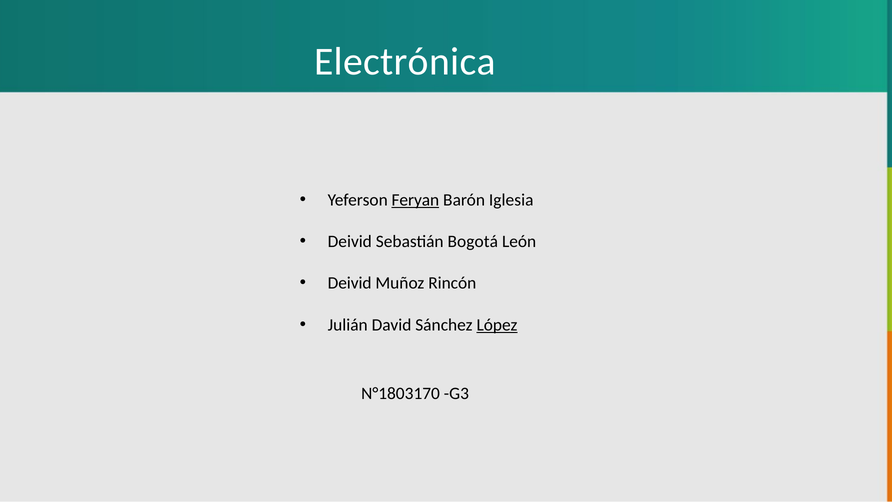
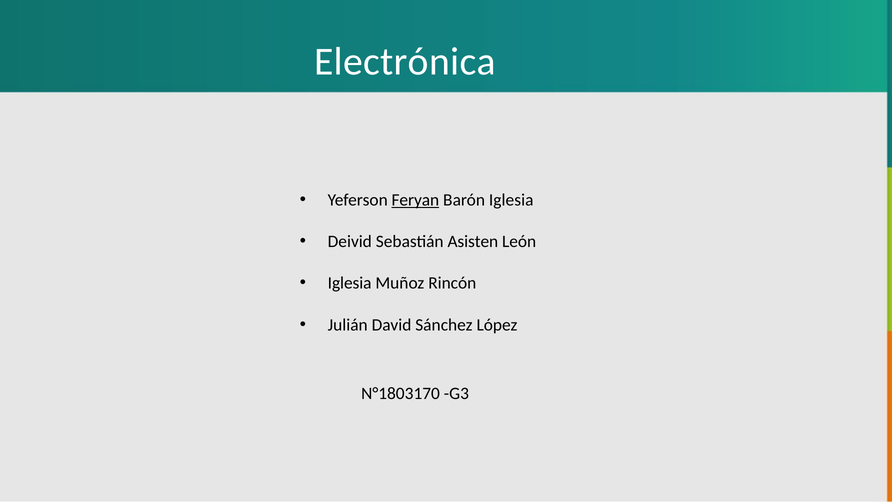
Bogotá: Bogotá -> Asisten
Deivid at (350, 283): Deivid -> Iglesia
López underline: present -> none
